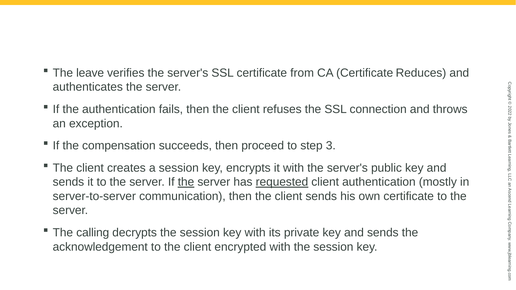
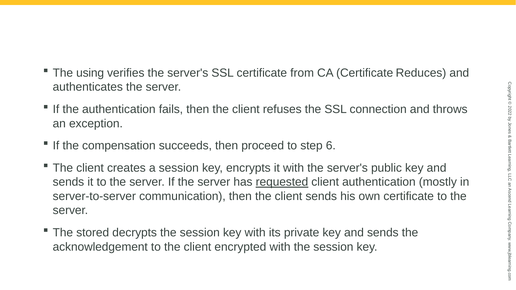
leave: leave -> using
3: 3 -> 6
the at (186, 182) underline: present -> none
calling: calling -> stored
